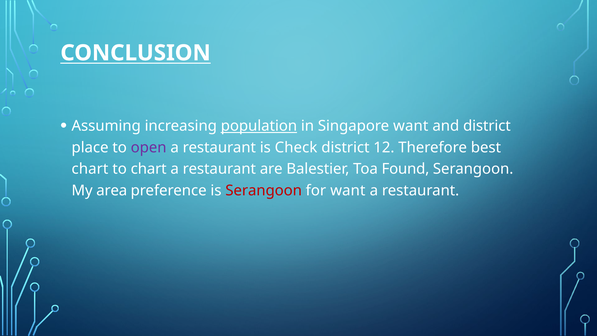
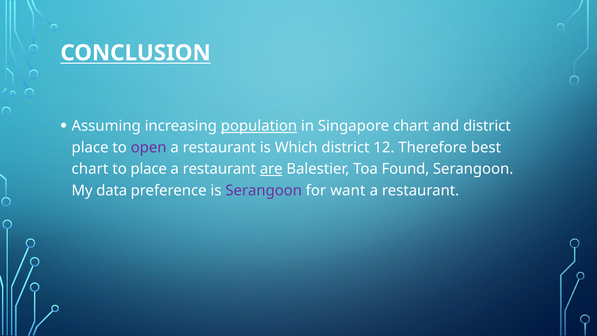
Singapore want: want -> chart
Check: Check -> Which
to chart: chart -> place
are underline: none -> present
area: area -> data
Serangoon at (264, 190) colour: red -> purple
